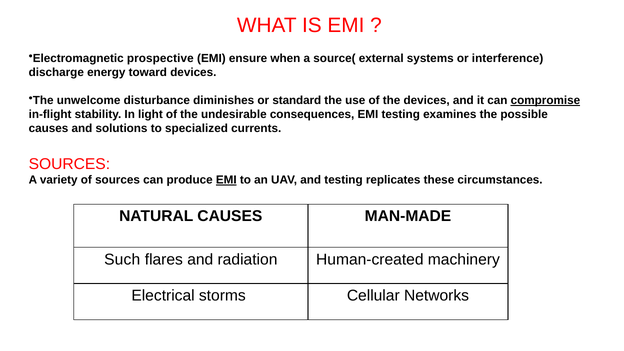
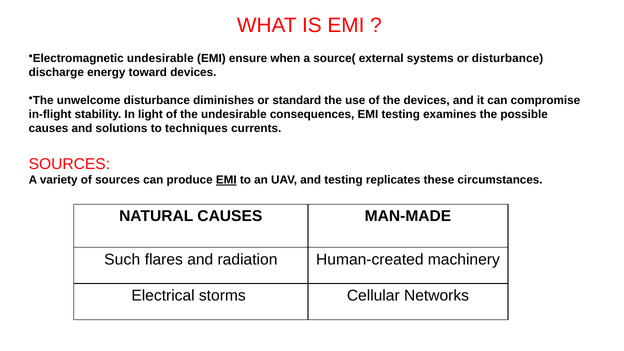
Electromagnetic prospective: prospective -> undesirable
or interference: interference -> disturbance
compromise underline: present -> none
specialized: specialized -> techniques
